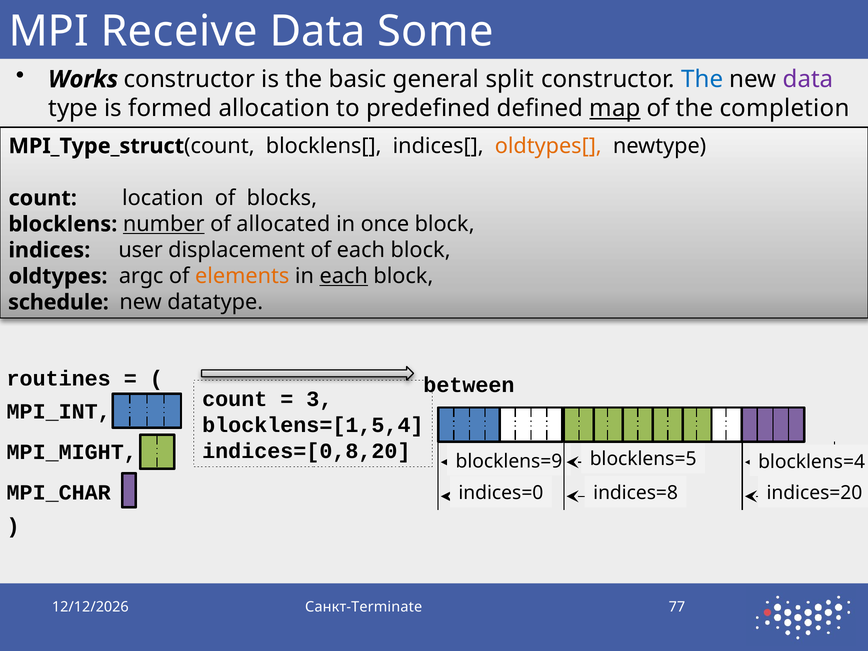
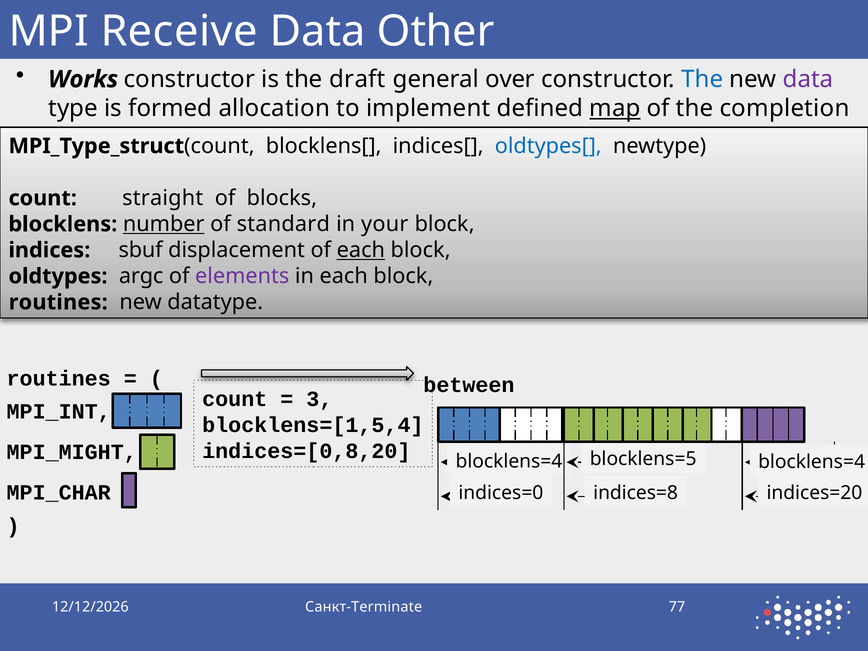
Some: Some -> Other
basic: basic -> draft
split: split -> over
predefined: predefined -> implement
oldtypes[ colour: orange -> blue
location: location -> straight
allocated: allocated -> standard
once: once -> your
user: user -> sbuf
each at (361, 250) underline: none -> present
elements colour: orange -> purple
each at (344, 276) underline: present -> none
schedule at (58, 302): schedule -> routines
blocklens=9 at (509, 461): blocklens=9 -> blocklens=4
